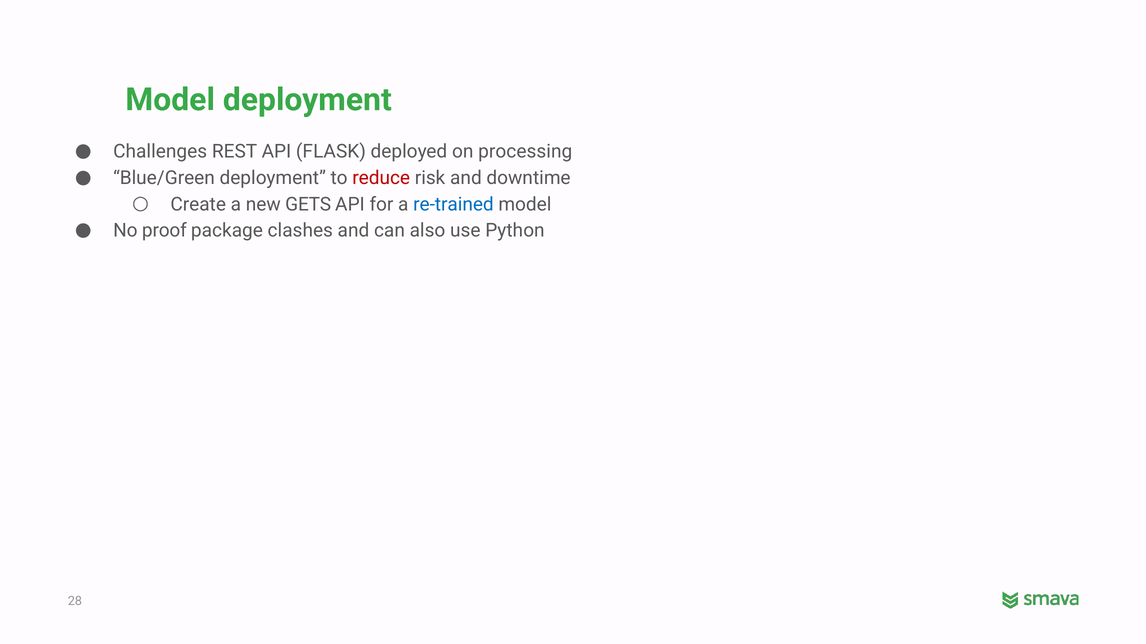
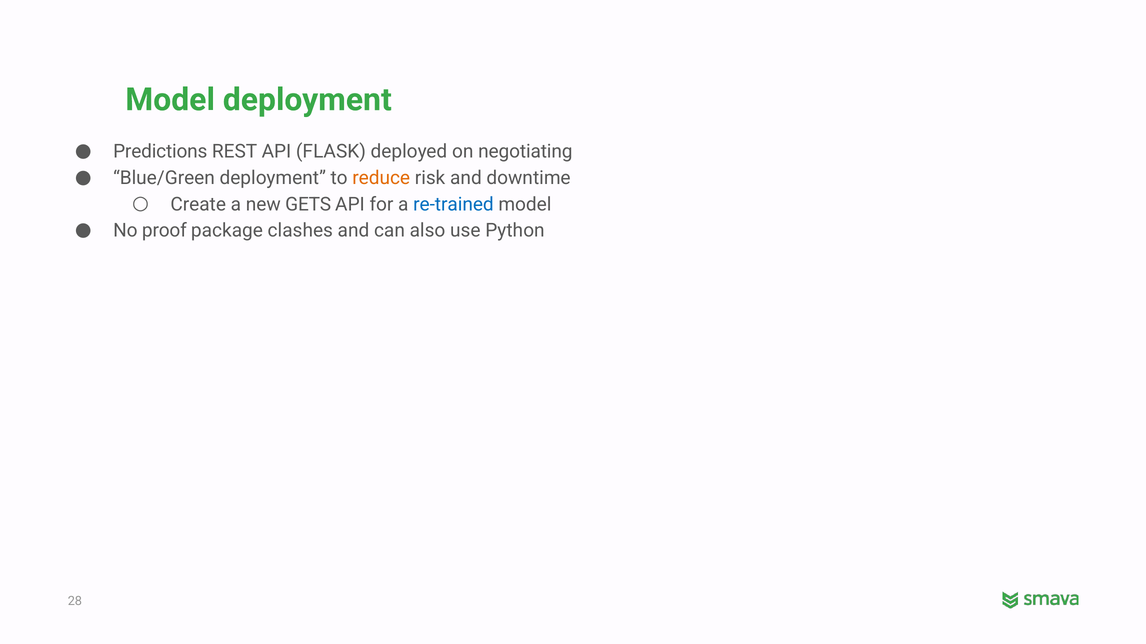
Challenges: Challenges -> Predictions
processing: processing -> negotiating
reduce colour: red -> orange
